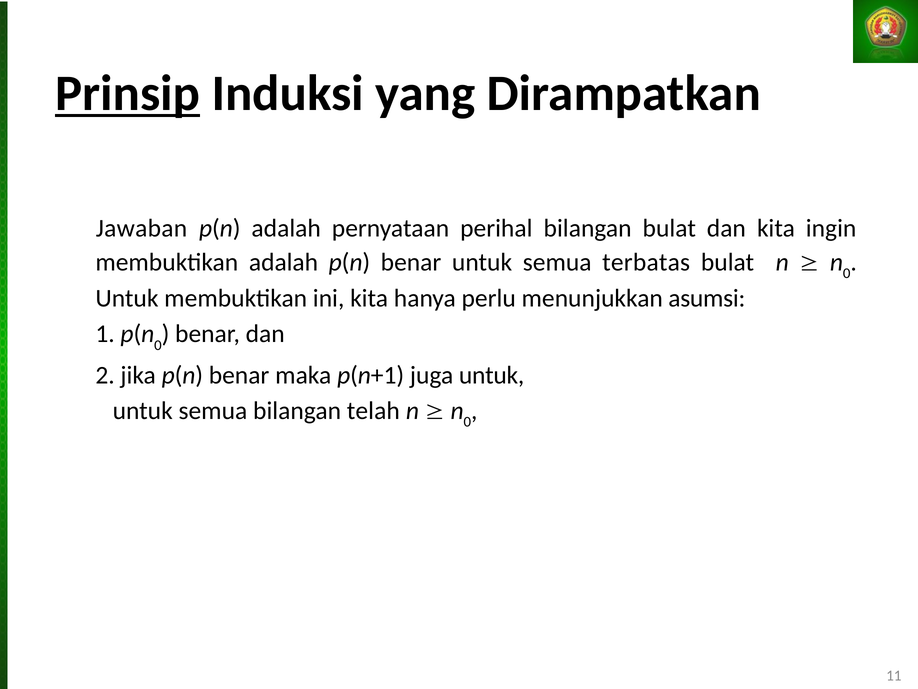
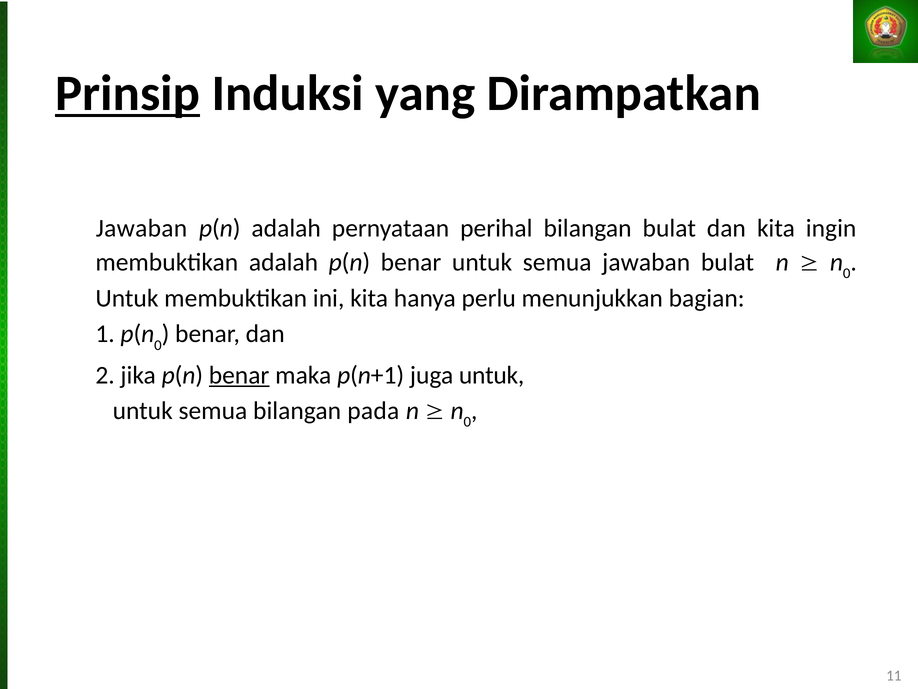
semua terbatas: terbatas -> jawaban
asumsi: asumsi -> bagian
benar at (239, 375) underline: none -> present
telah: telah -> pada
